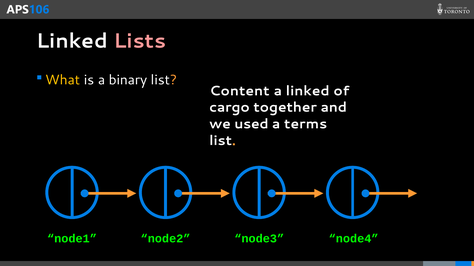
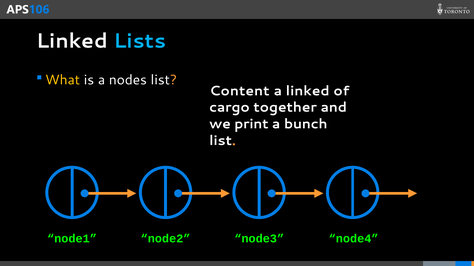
Lists colour: pink -> light blue
binary: binary -> nodes
used: used -> print
terms: terms -> bunch
